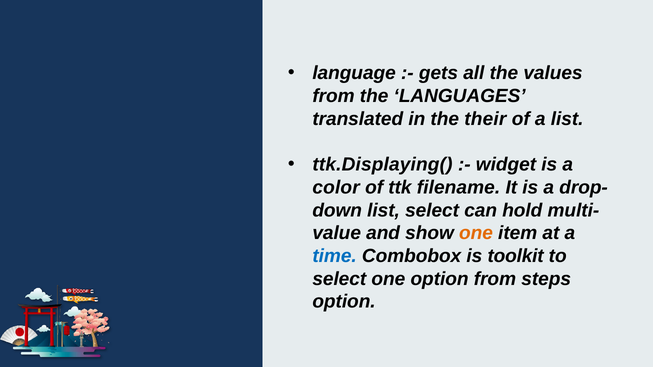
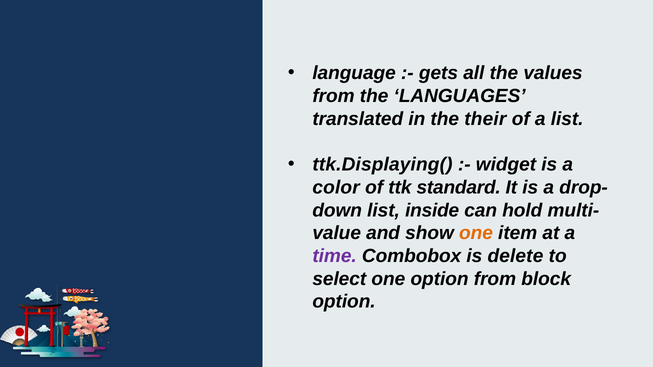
filename: filename -> standard
list select: select -> inside
time colour: blue -> purple
toolkit: toolkit -> delete
steps: steps -> block
